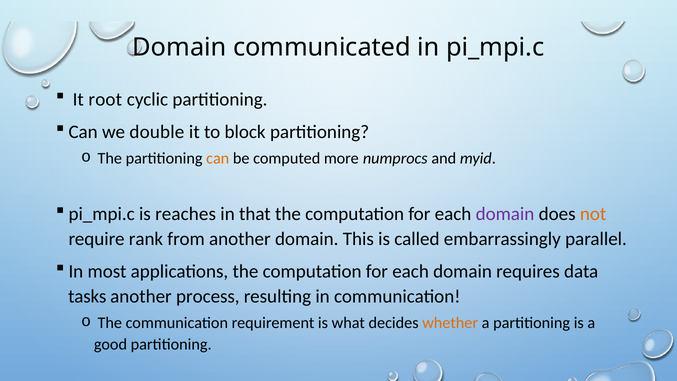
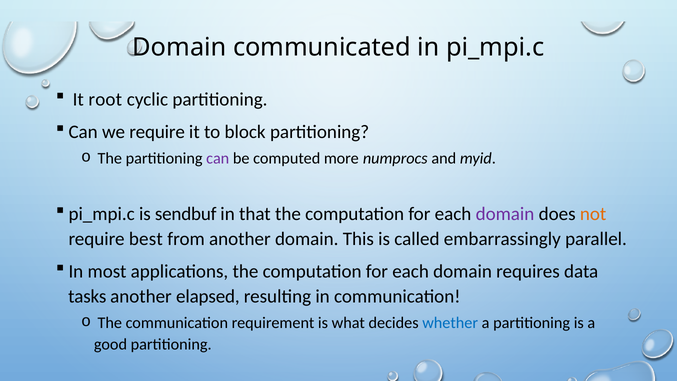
we double: double -> require
can at (218, 158) colour: orange -> purple
reaches: reaches -> sendbuf
rank: rank -> best
process: process -> elapsed
whether colour: orange -> blue
